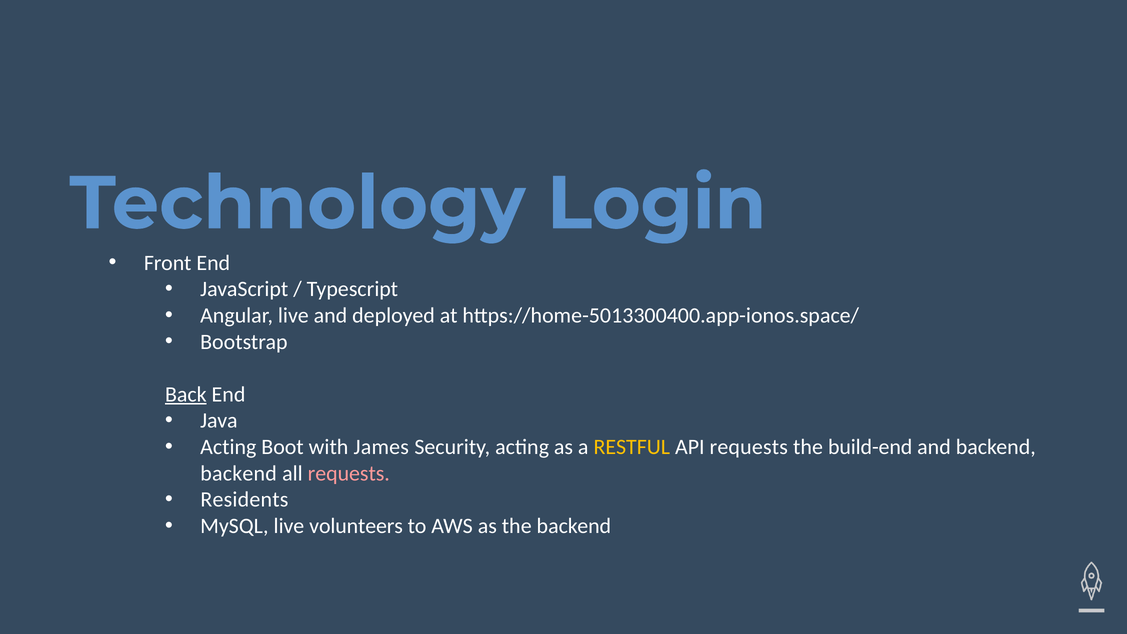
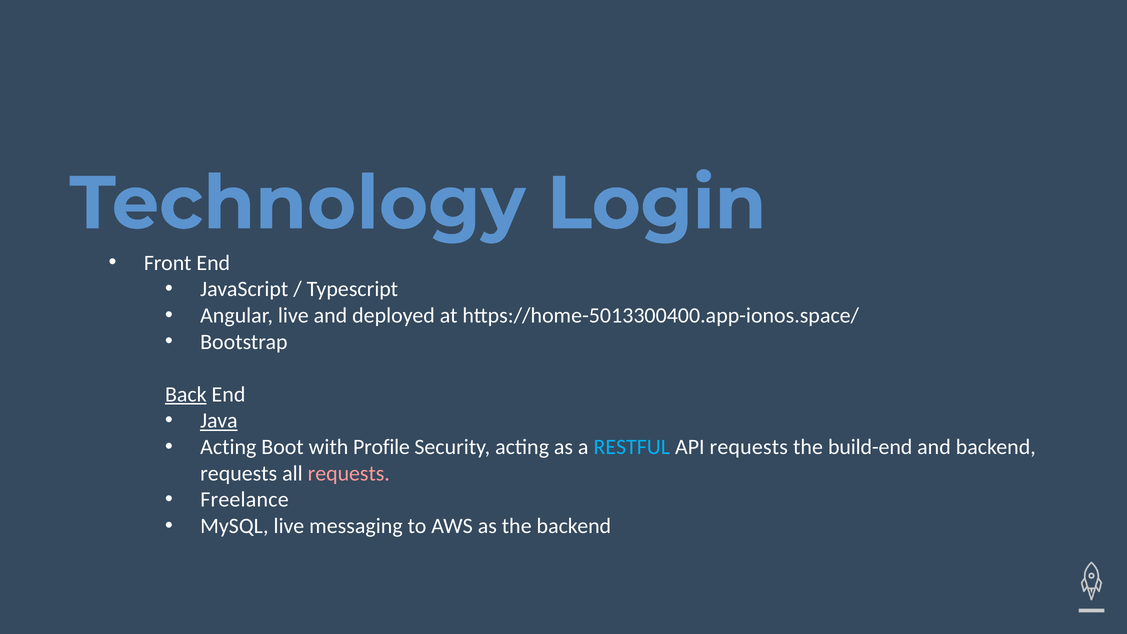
Java underline: none -> present
James: James -> Profile
RESTFUL colour: yellow -> light blue
backend at (239, 473): backend -> requests
Residents: Residents -> Freelance
volunteers: volunteers -> messaging
